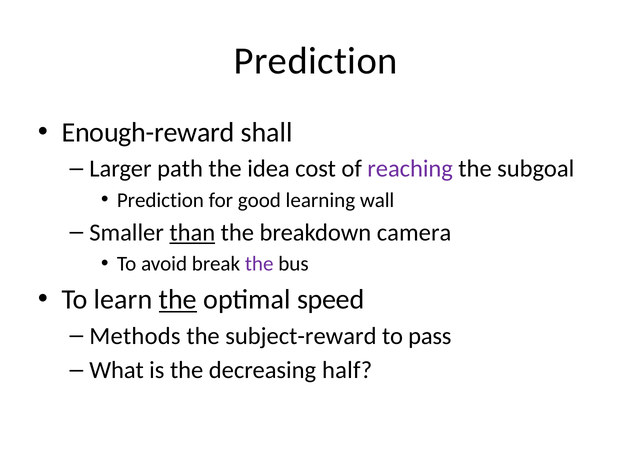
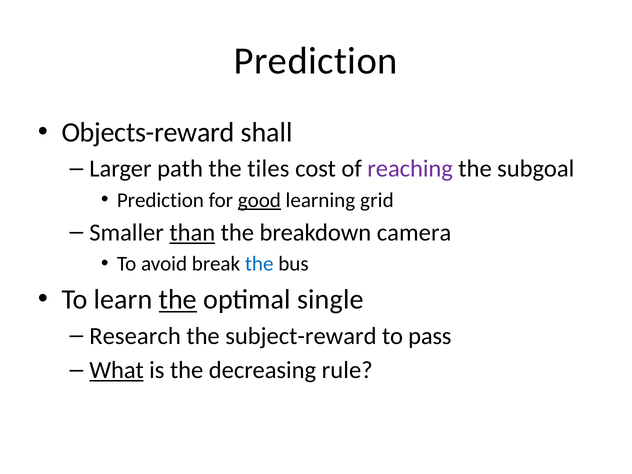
Enough-reward: Enough-reward -> Objects-reward
idea: idea -> tiles
good underline: none -> present
wall: wall -> grid
the at (259, 264) colour: purple -> blue
speed: speed -> single
Methods: Methods -> Research
What underline: none -> present
half: half -> rule
